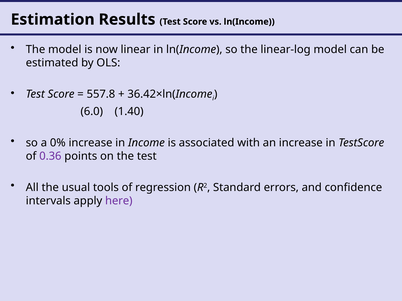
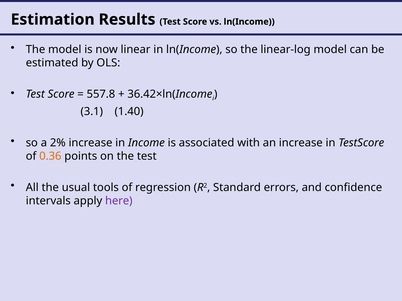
6.0: 6.0 -> 3.1
0%: 0% -> 2%
0.36 colour: purple -> orange
